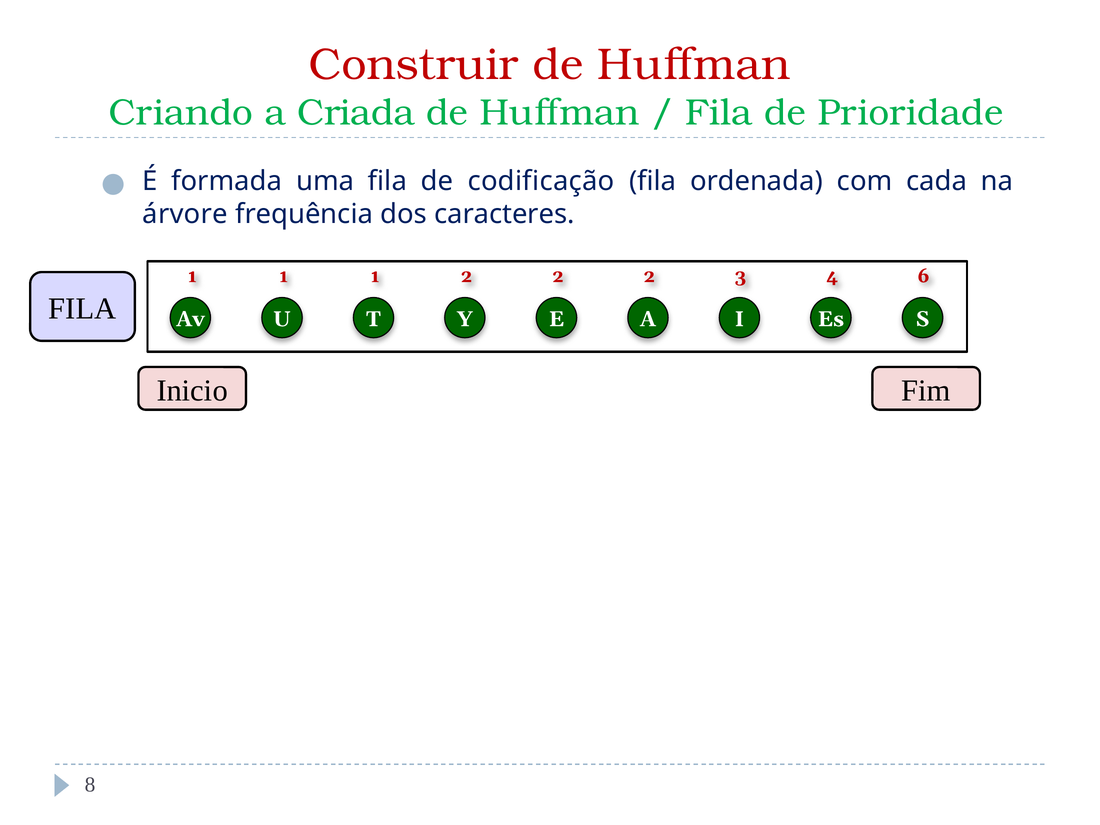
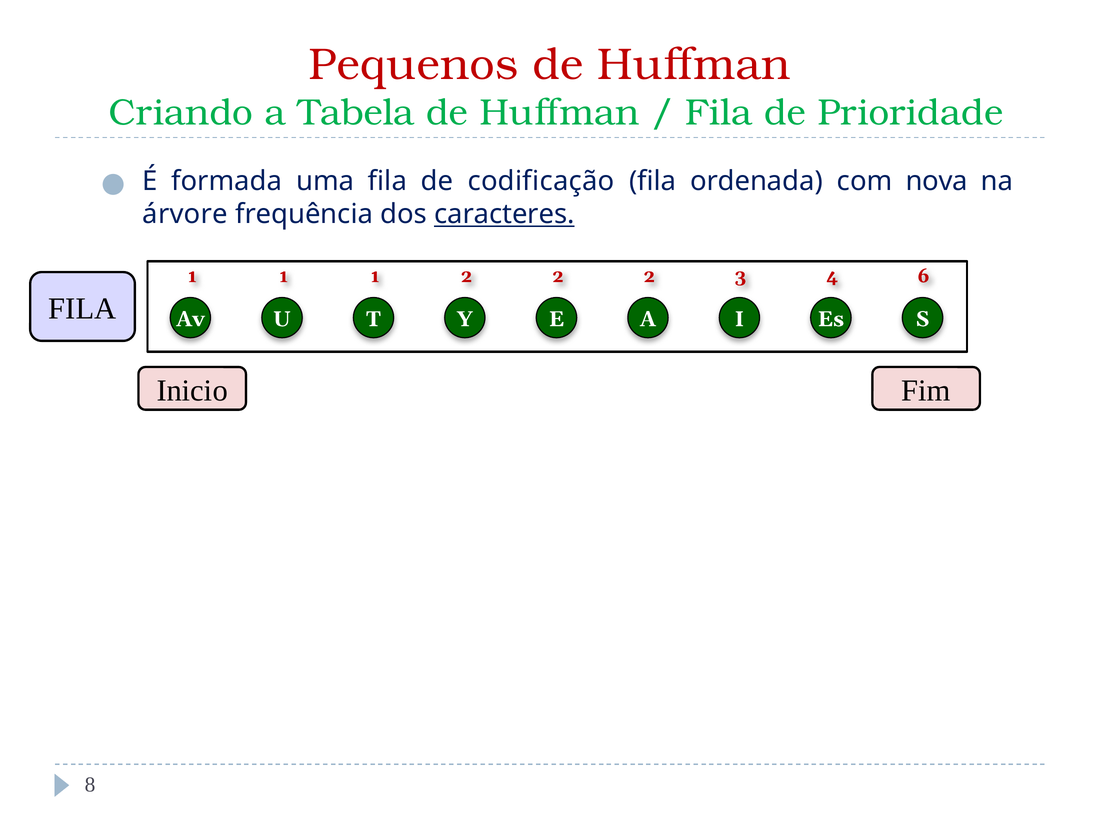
Construir: Construir -> Pequenos
Criada: Criada -> Tabela
cada: cada -> nova
caracteres underline: none -> present
